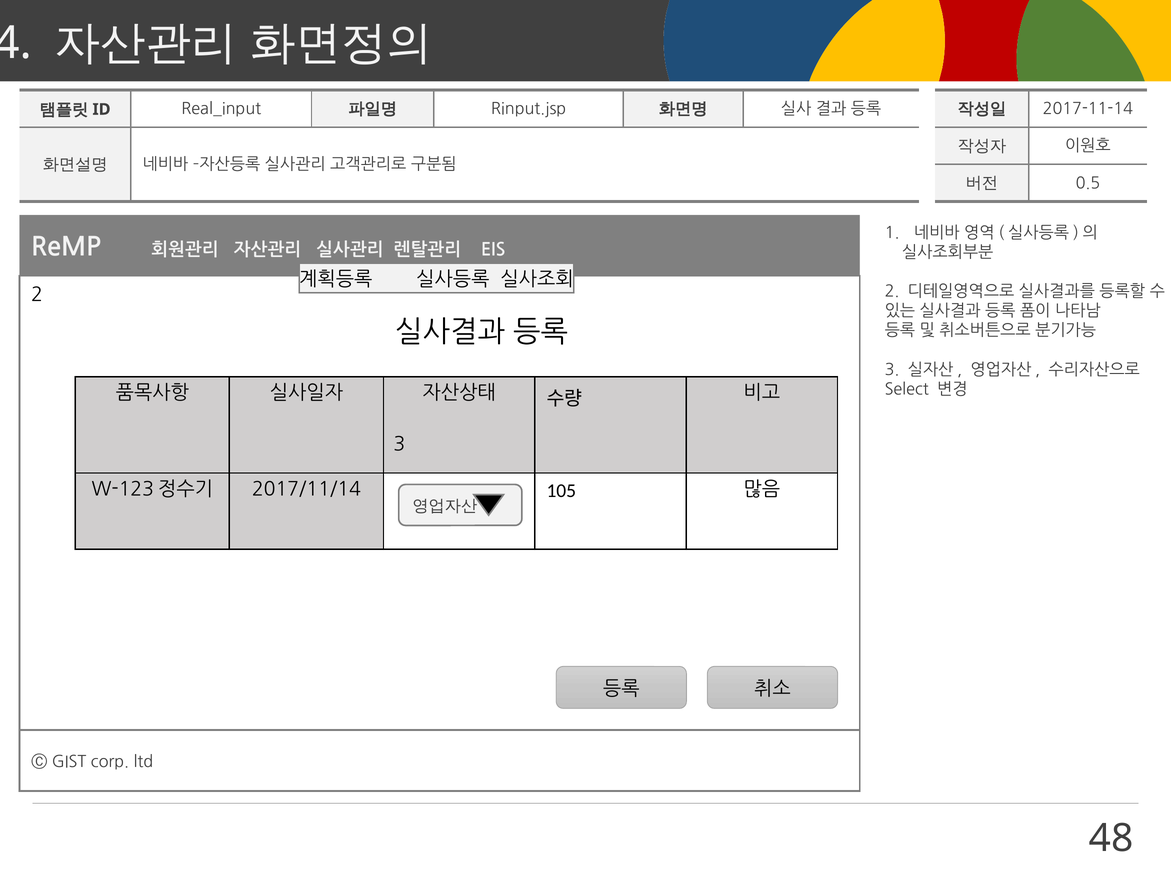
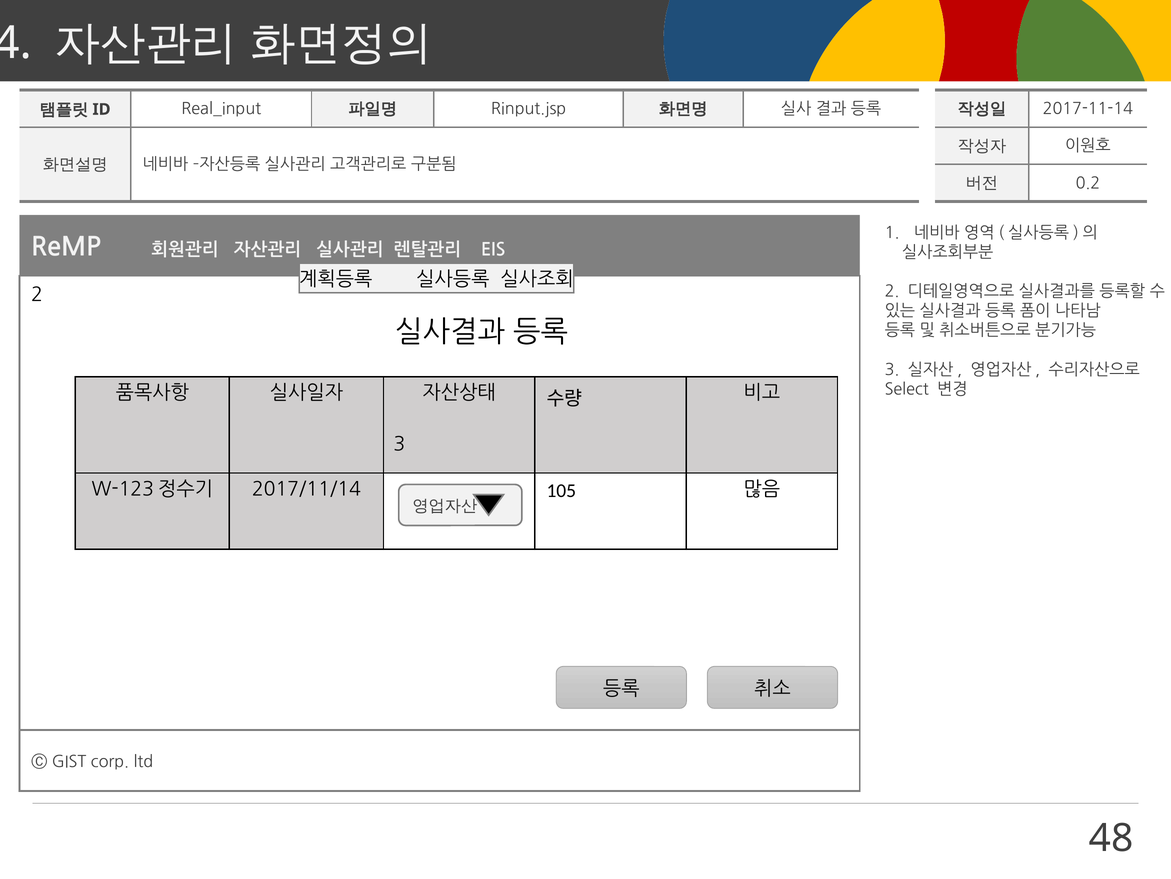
0.5: 0.5 -> 0.2
